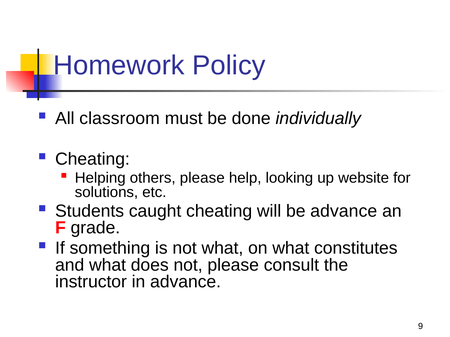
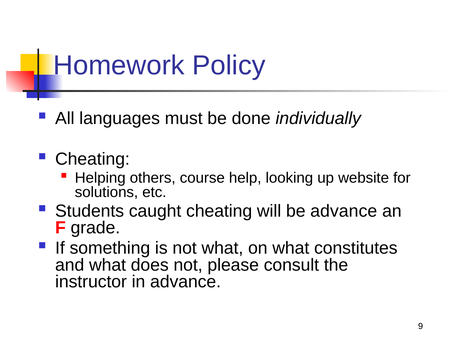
classroom: classroom -> languages
others please: please -> course
